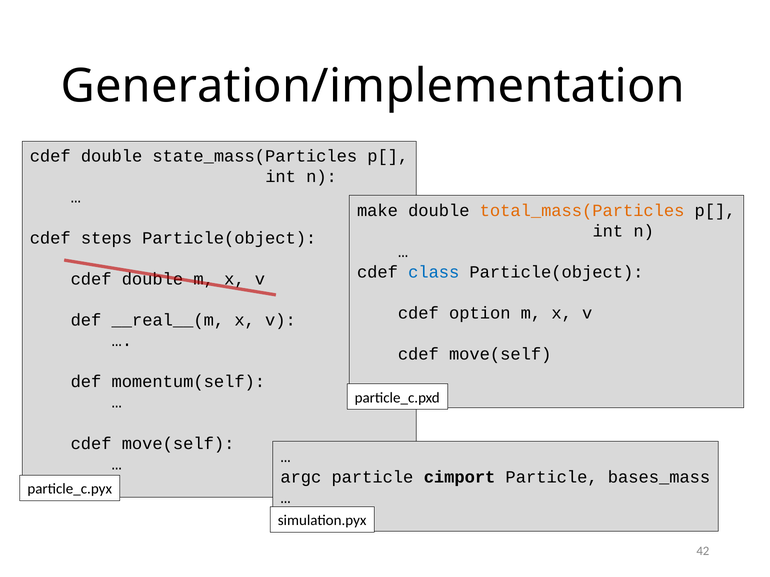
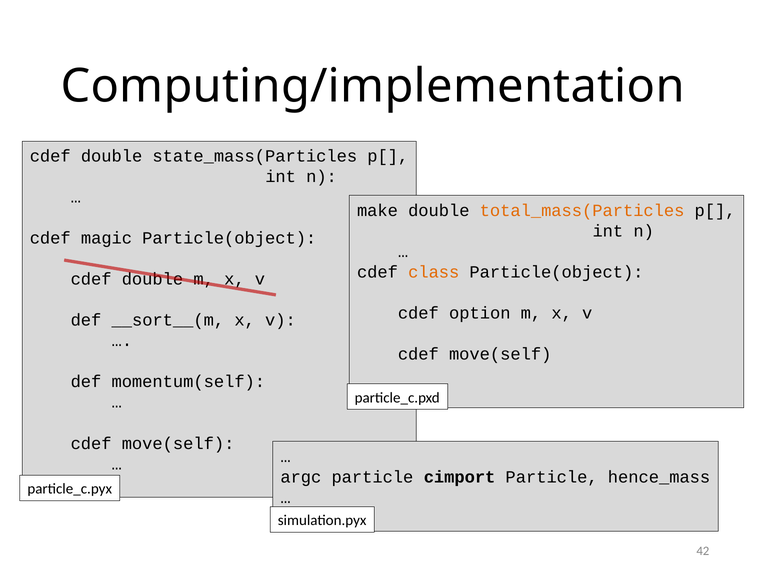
Generation/implementation: Generation/implementation -> Computing/implementation
steps: steps -> magic
class colour: blue -> orange
__real__(m: __real__(m -> __sort__(m
bases_mass: bases_mass -> hence_mass
